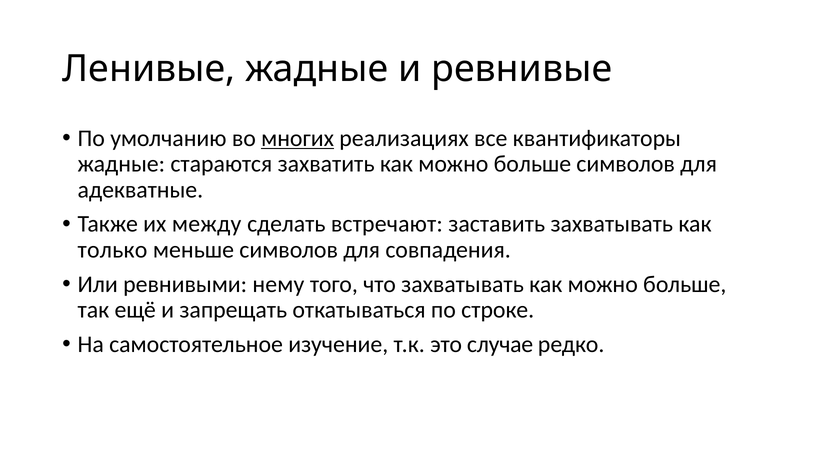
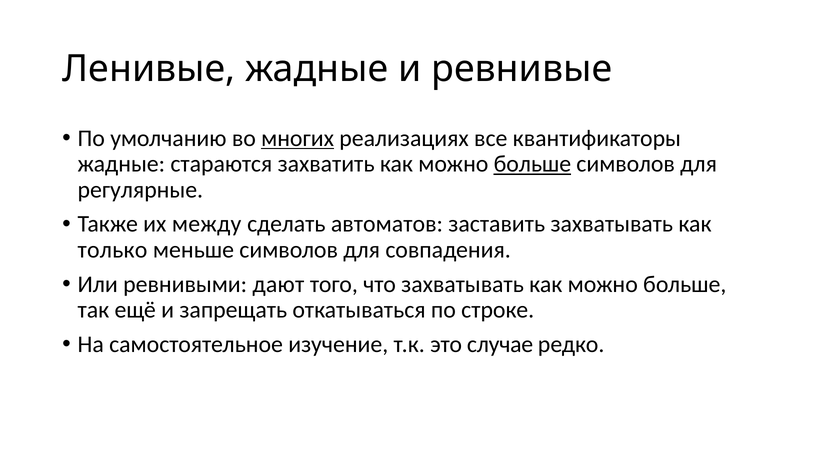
больше at (532, 164) underline: none -> present
адекватные: адекватные -> регулярные
встречают: встречают -> автоматов
нему: нему -> дают
